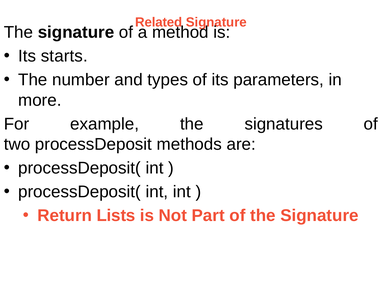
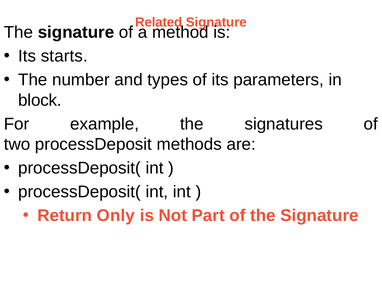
more: more -> block
Lists: Lists -> Only
